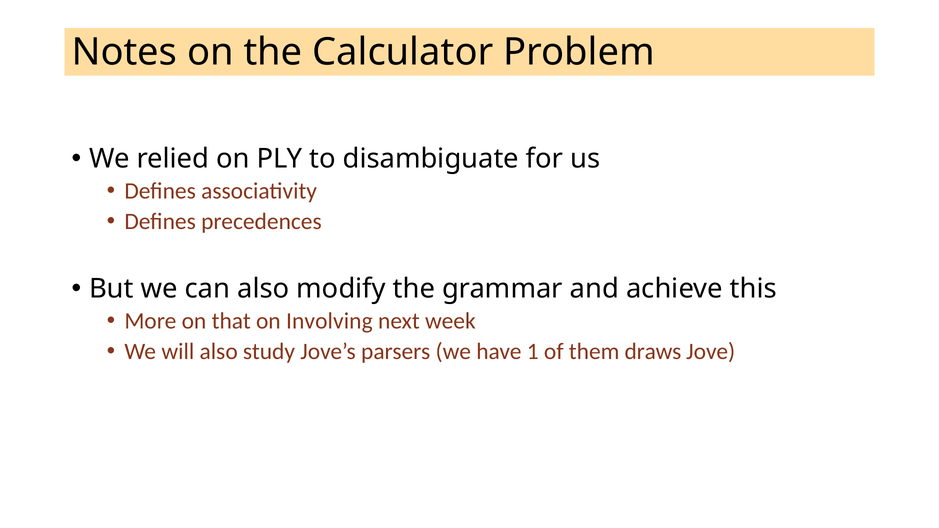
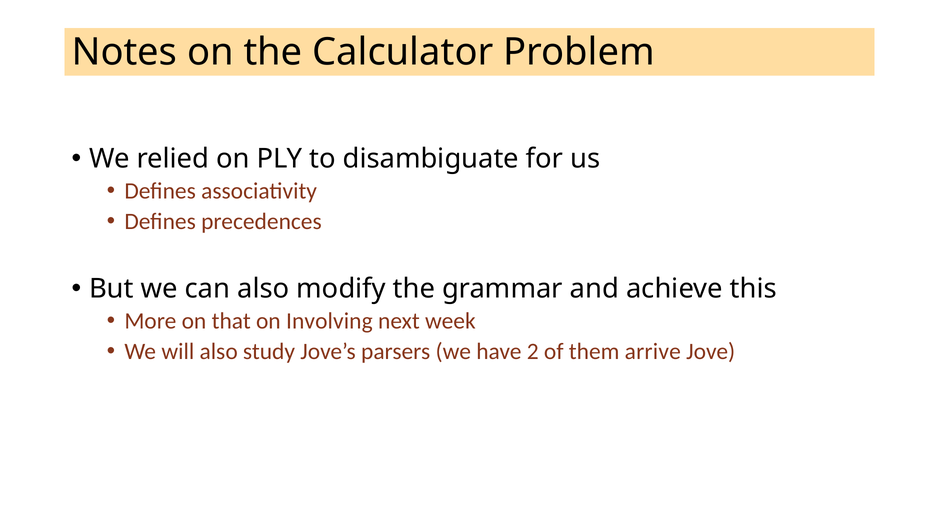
1: 1 -> 2
draws: draws -> arrive
